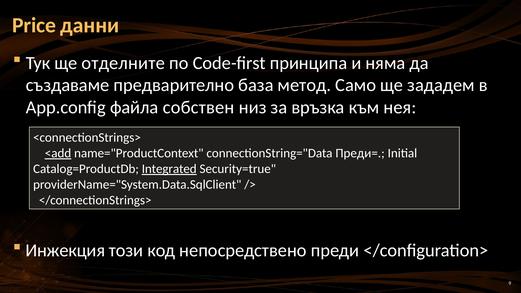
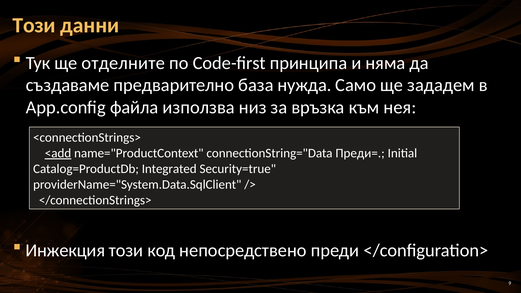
Price at (34, 25): Price -> Този
метод: метод -> нужда
собствен: собствен -> използва
Integrated underline: present -> none
